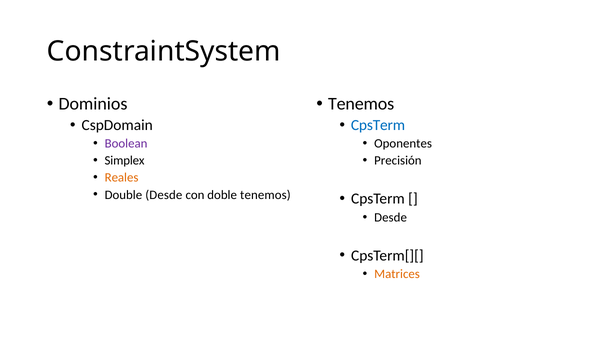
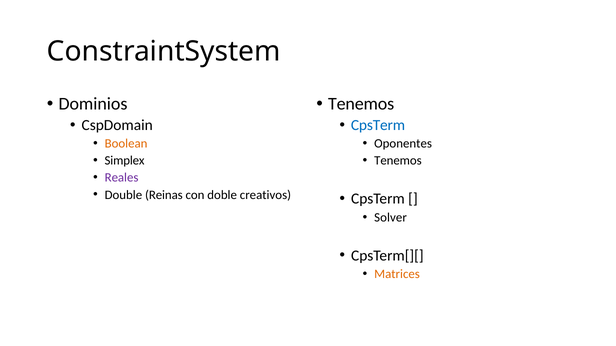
Boolean colour: purple -> orange
Precisión at (398, 161): Precisión -> Tenemos
Reales colour: orange -> purple
Double Desde: Desde -> Reinas
doble tenemos: tenemos -> creativos
Desde at (391, 218): Desde -> Solver
